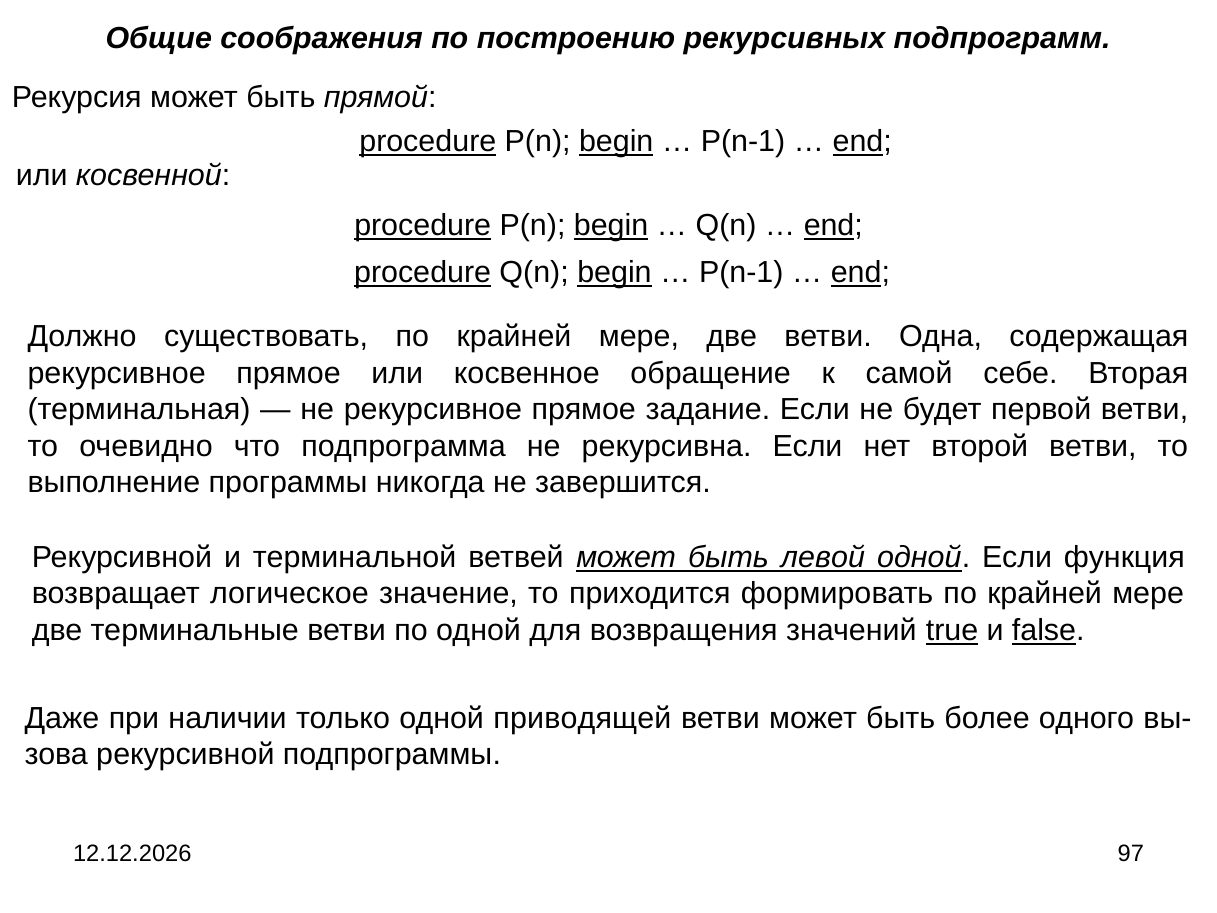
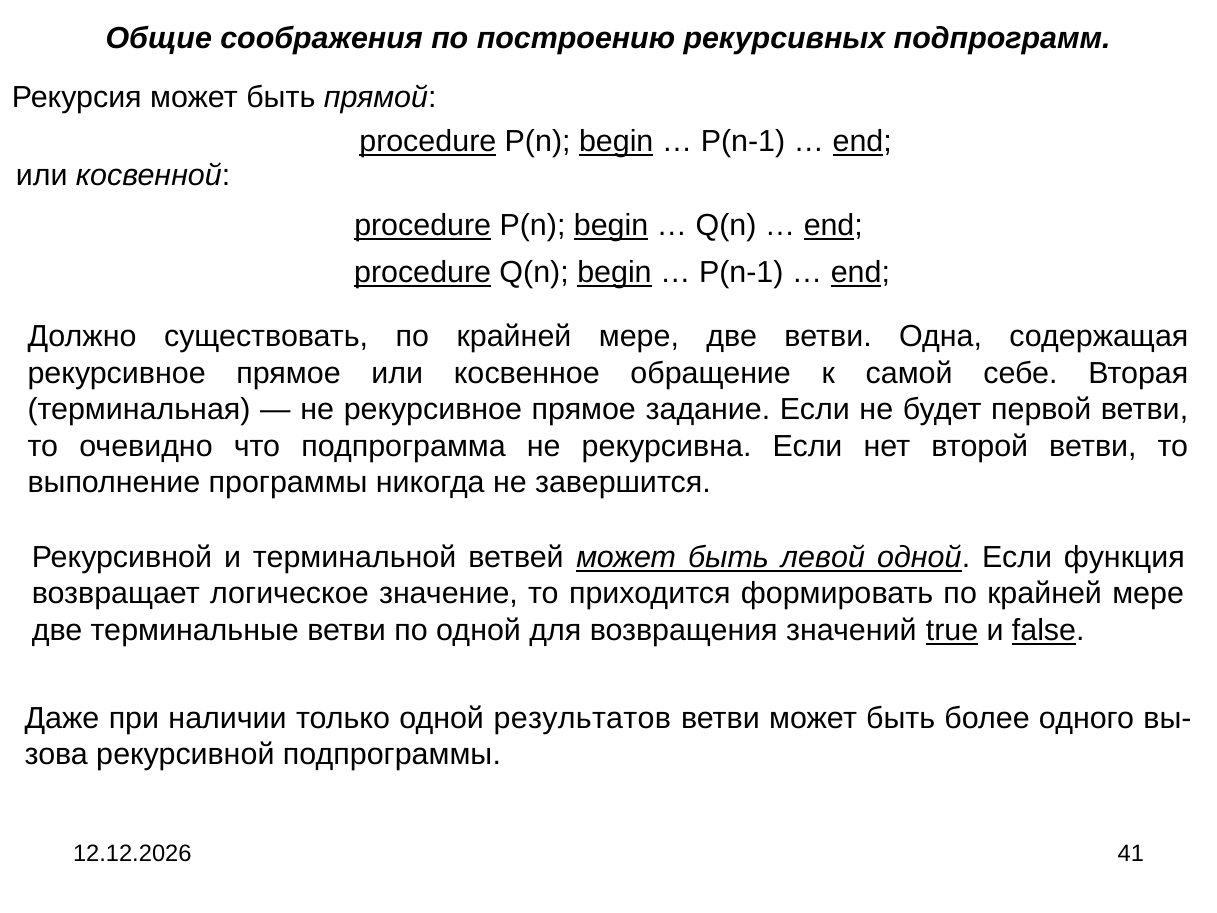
приводящей: приводящей -> результатов
97: 97 -> 41
